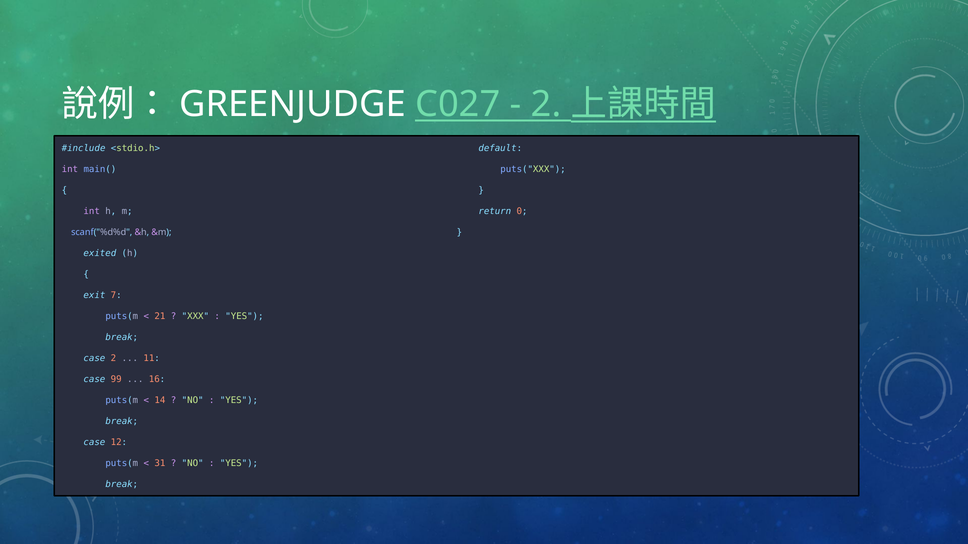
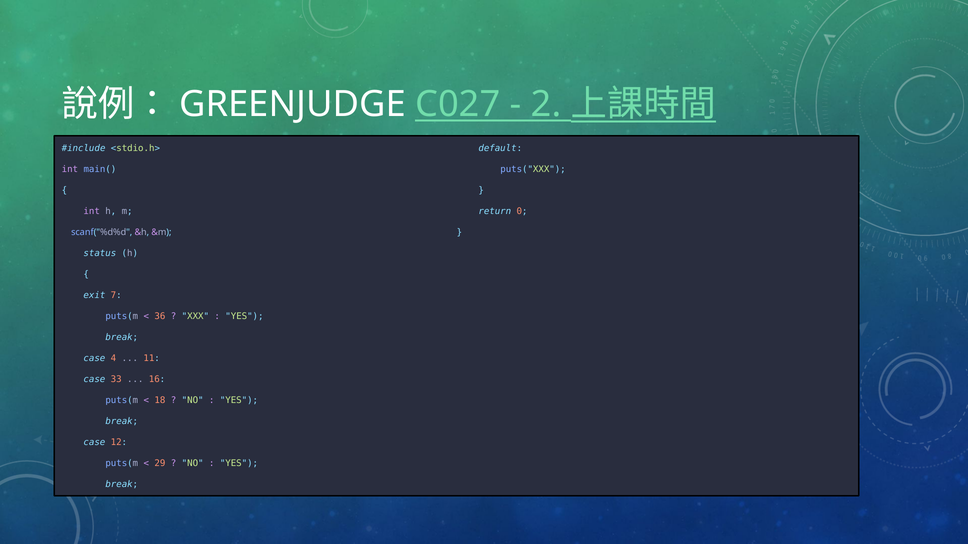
exited: exited -> status
21: 21 -> 36
case 2: 2 -> 4
99: 99 -> 33
14: 14 -> 18
31: 31 -> 29
